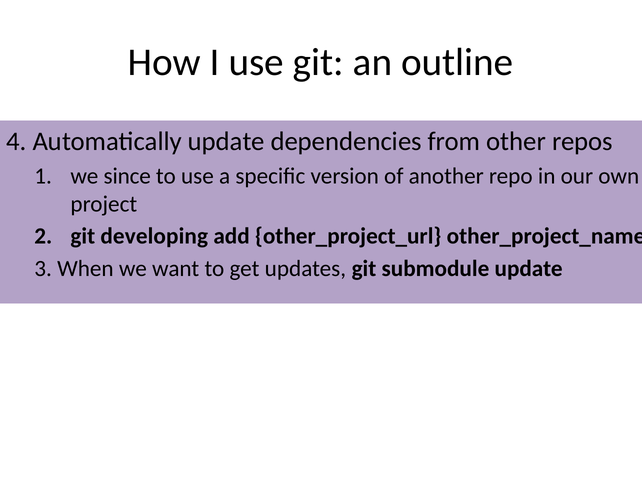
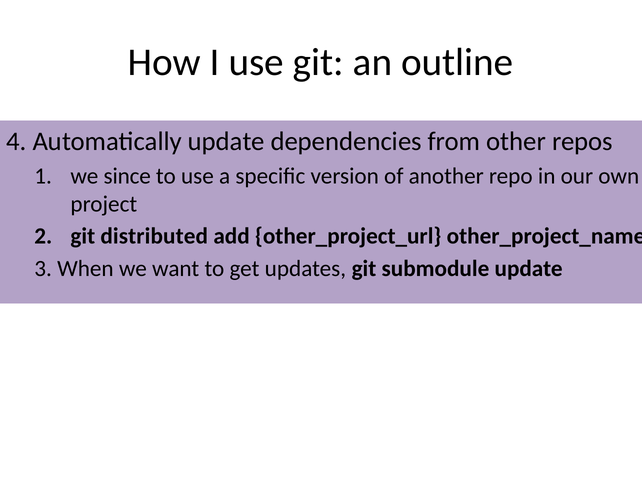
developing: developing -> distributed
